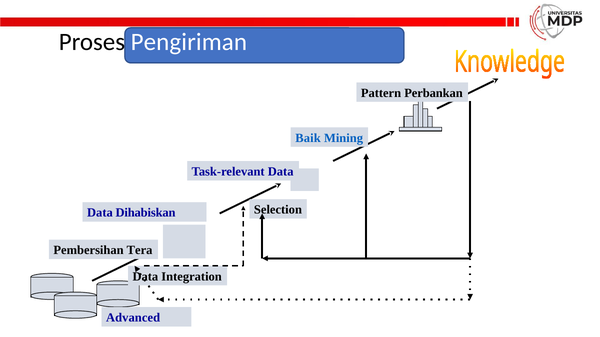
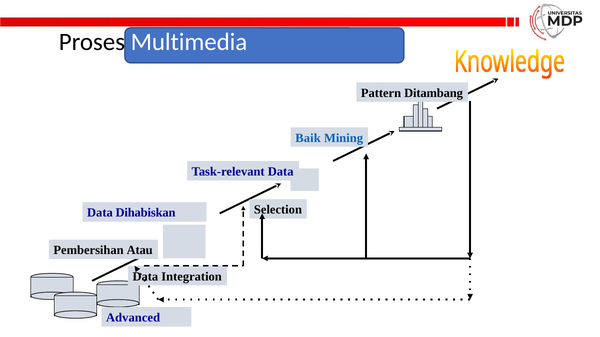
Pengiriman: Pengiriman -> Multimedia
Perbankan: Perbankan -> Ditambang
Tera: Tera -> Atau
